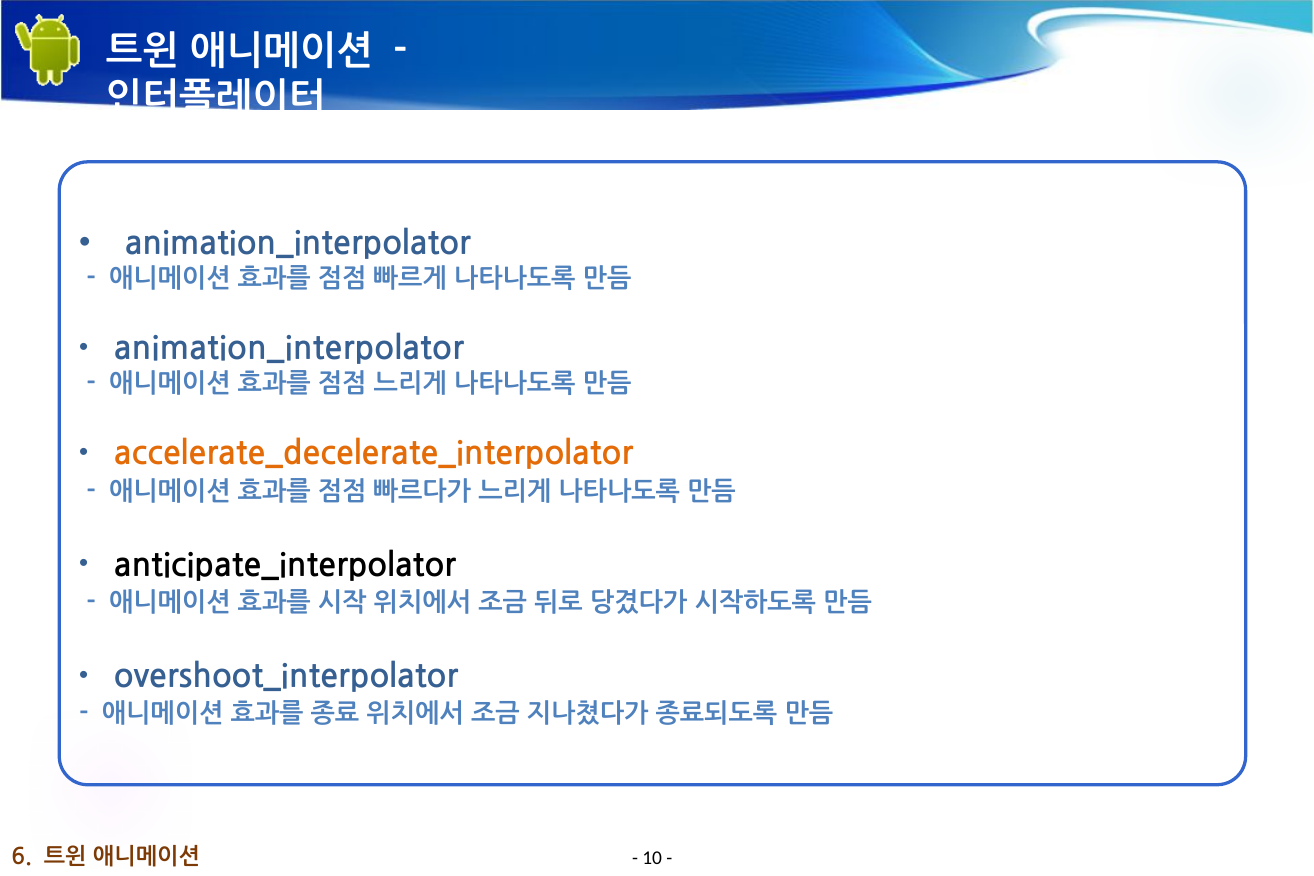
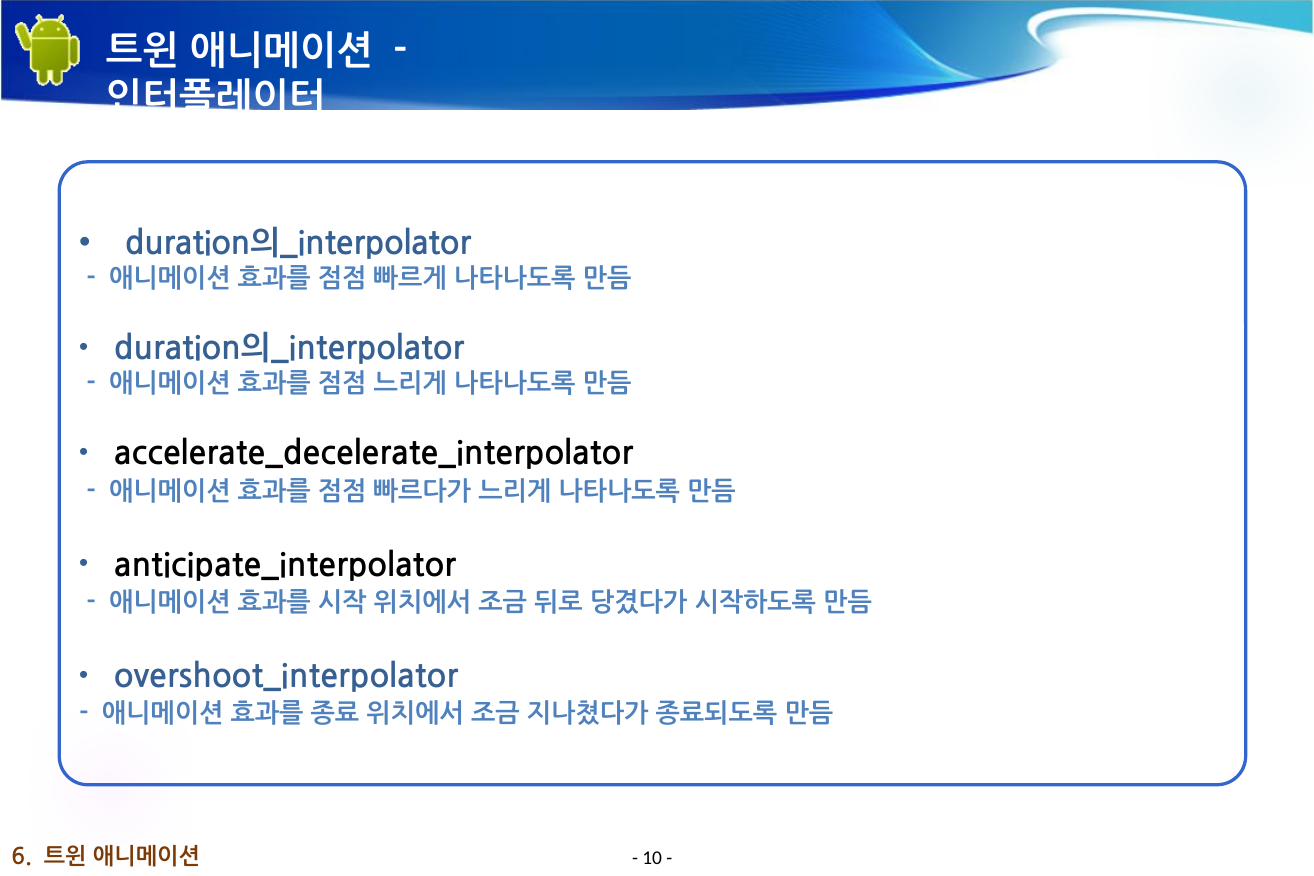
animation_interpolator at (298, 244): animation_interpolator -> duration의_interpolator
animation_interpolator at (289, 349): animation_interpolator -> duration의_interpolator
accelerate_decelerate_interpolator colour: orange -> black
